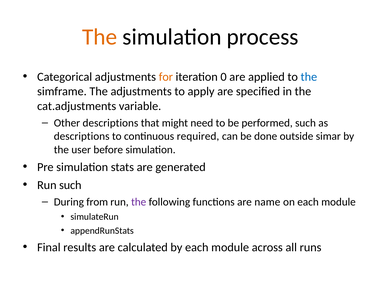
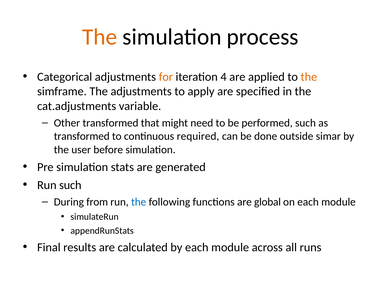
0: 0 -> 4
the at (309, 77) colour: blue -> orange
Other descriptions: descriptions -> transformed
descriptions at (82, 136): descriptions -> transformed
the at (139, 202) colour: purple -> blue
name: name -> global
